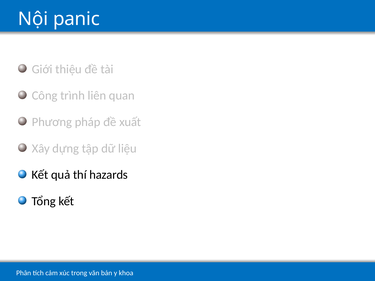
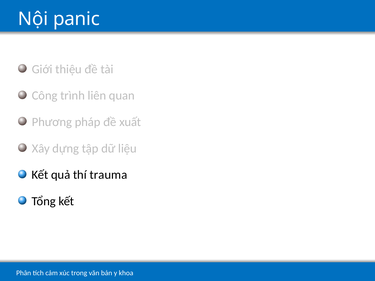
hazards: hazards -> trauma
